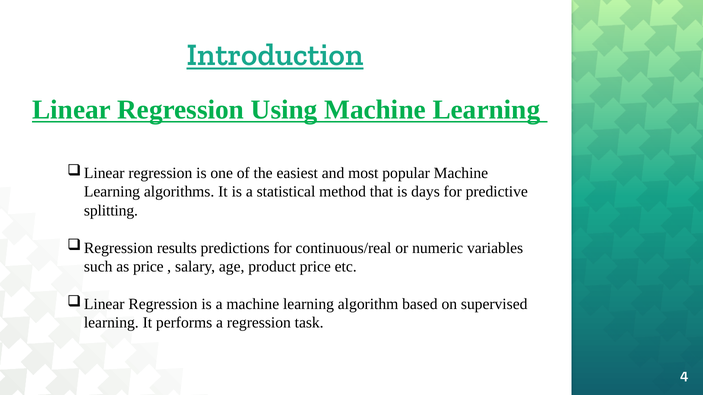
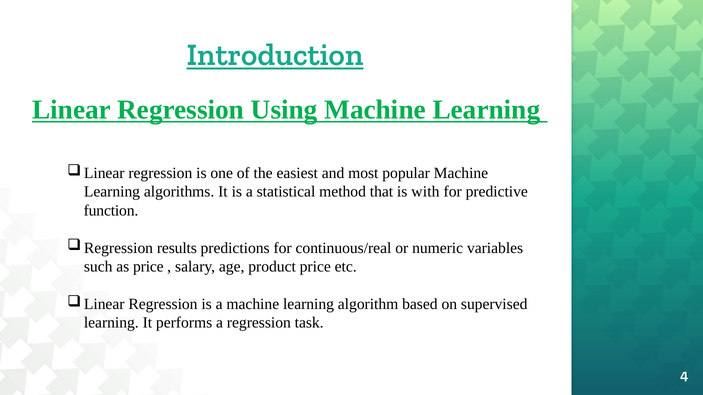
days: days -> with
splitting: splitting -> function
